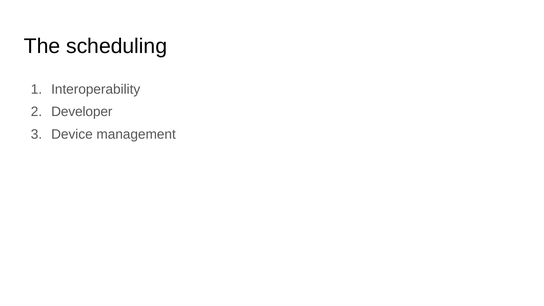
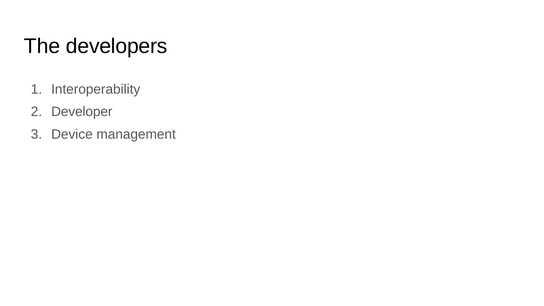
scheduling: scheduling -> developers
